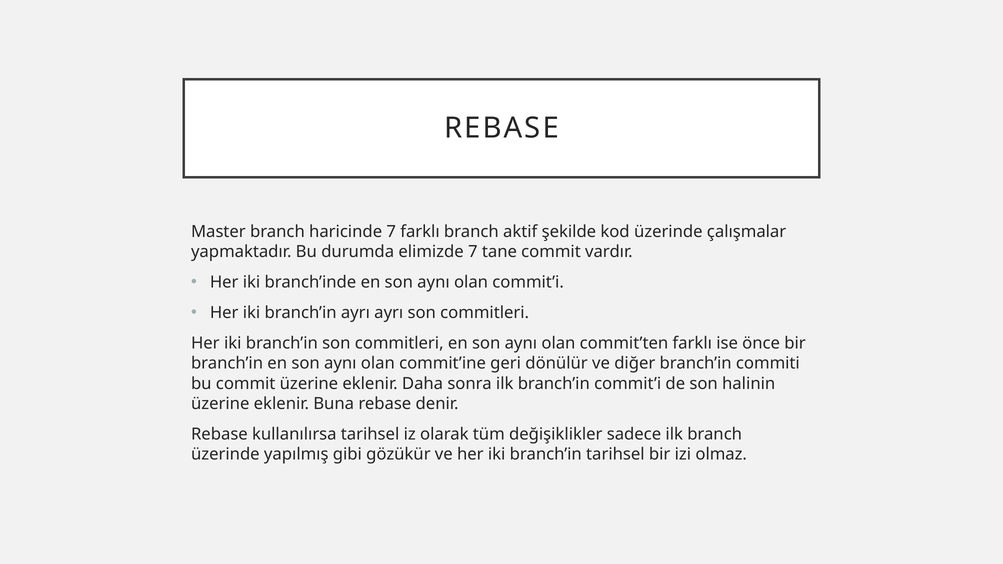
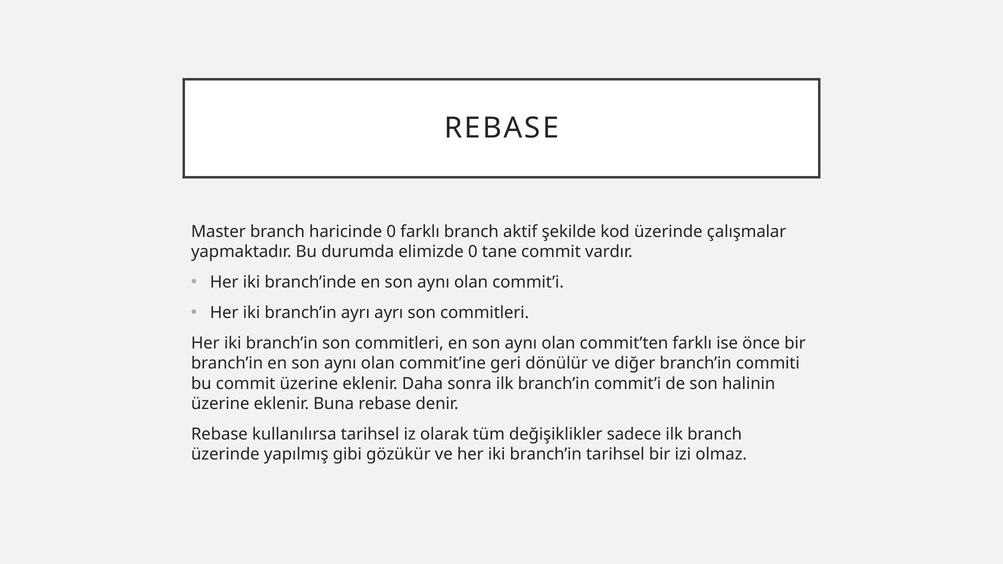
haricinde 7: 7 -> 0
elimizde 7: 7 -> 0
